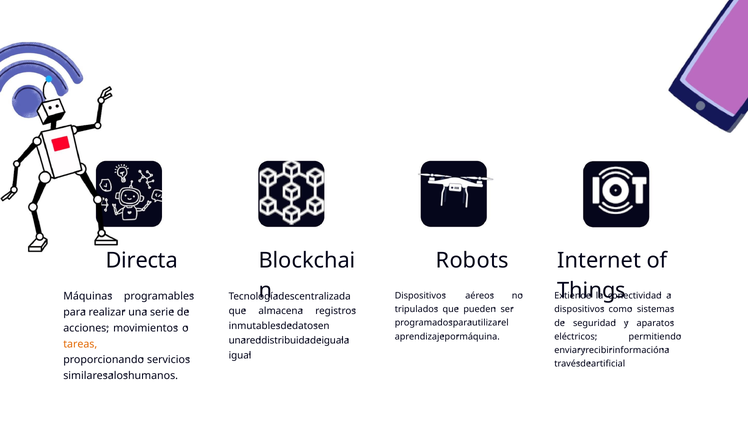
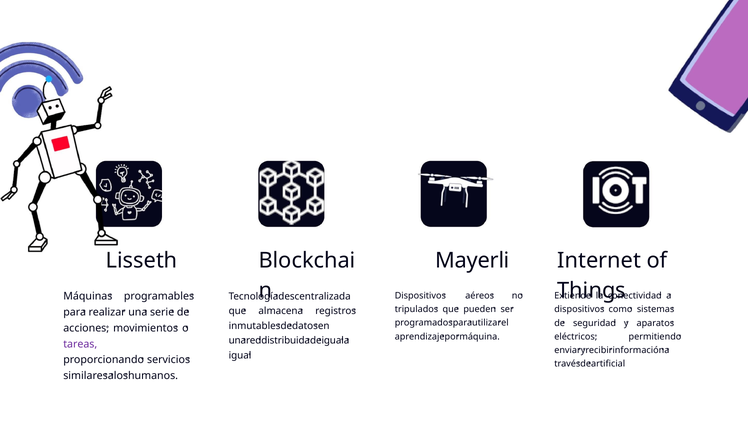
Directa: Directa -> Lisseth
Robots: Robots -> Mayerli
tareas colour: orange -> purple
